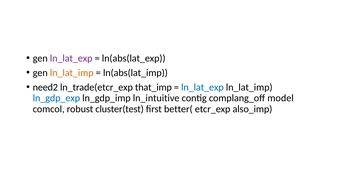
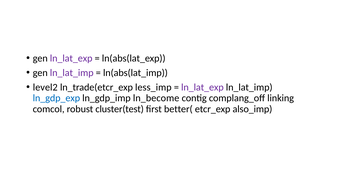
ln_lat_imp at (72, 73) colour: orange -> purple
need2: need2 -> level2
that_imp: that_imp -> less_imp
ln_lat_exp at (202, 87) colour: blue -> purple
ln_intuitive: ln_intuitive -> ln_become
model: model -> linking
